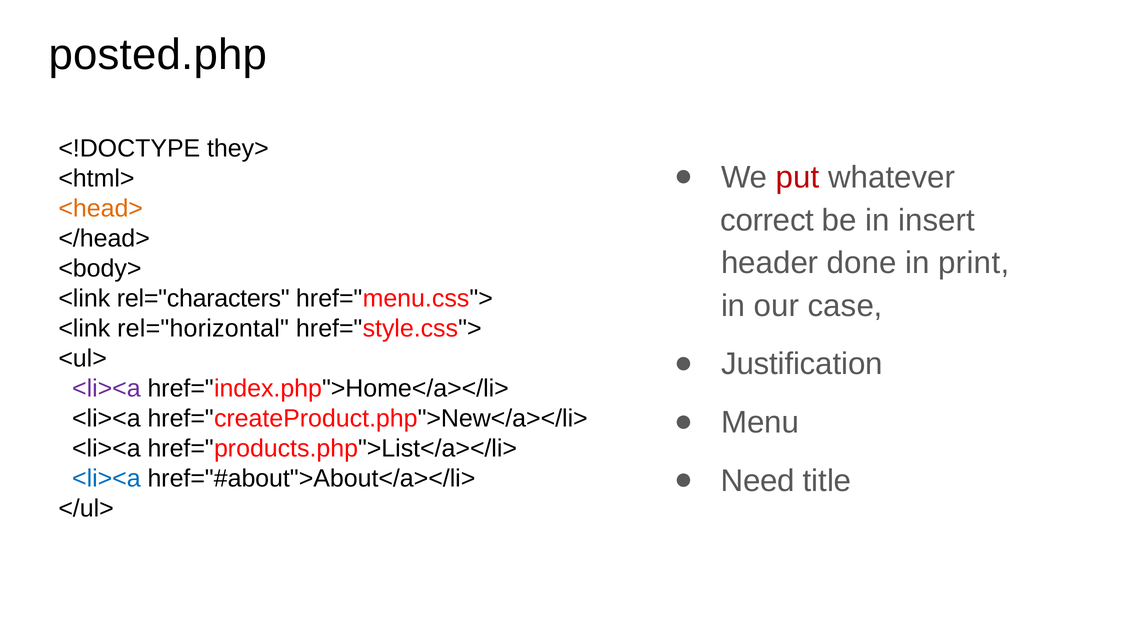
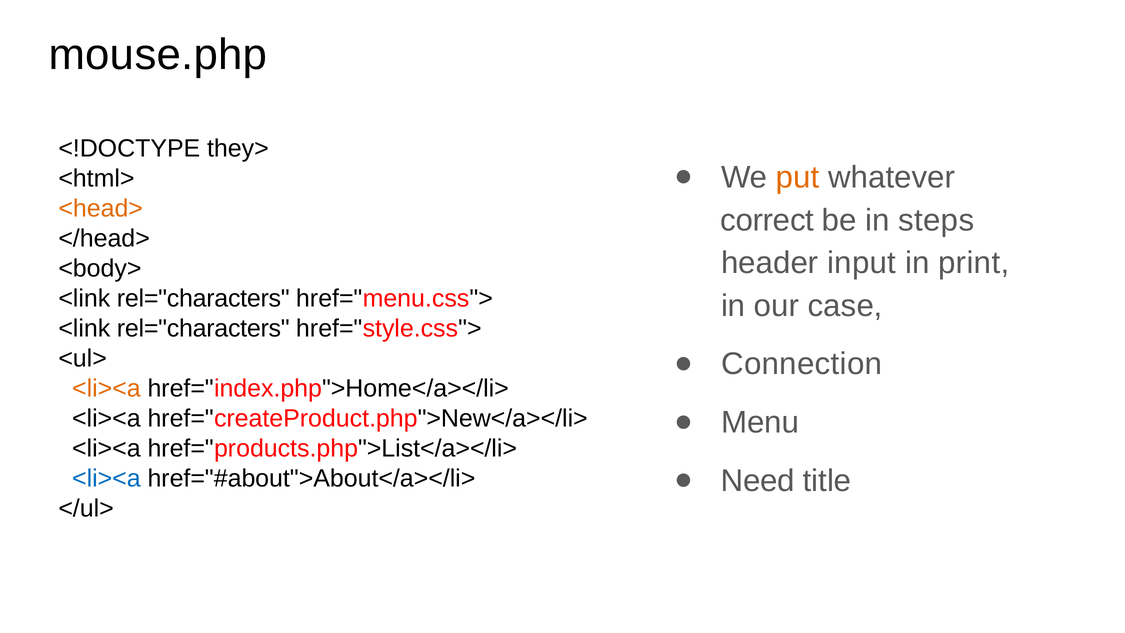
posted.php: posted.php -> mouse.php
put colour: red -> orange
insert: insert -> steps
done: done -> input
rel="horizontal at (203, 329): rel="horizontal -> rel="characters
Justification: Justification -> Connection
<li><a at (106, 388) colour: purple -> orange
